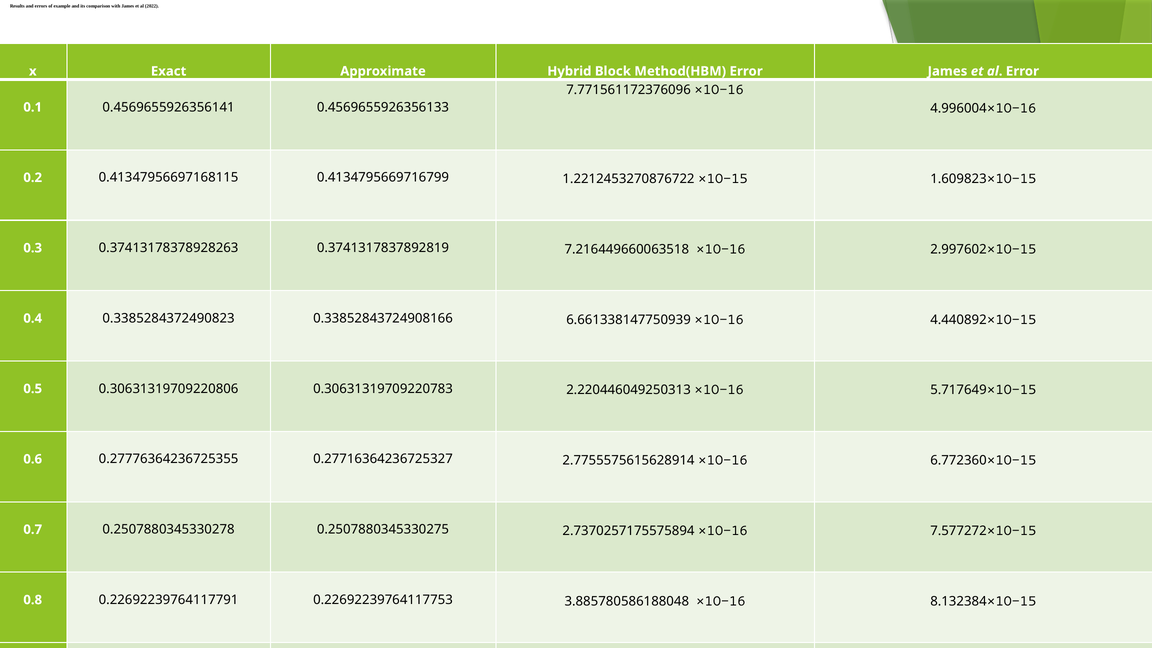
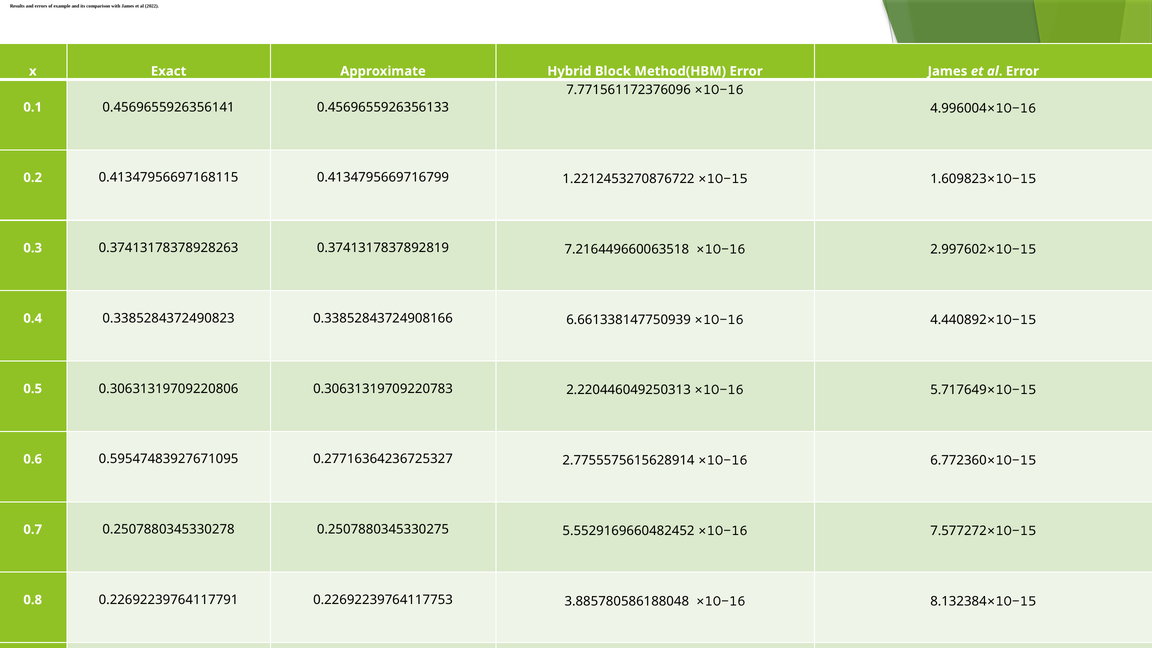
0.27776364236725355: 0.27776364236725355 -> 0.59547483927671095
2.7370257175575894: 2.7370257175575894 -> 5.5529169660482452
